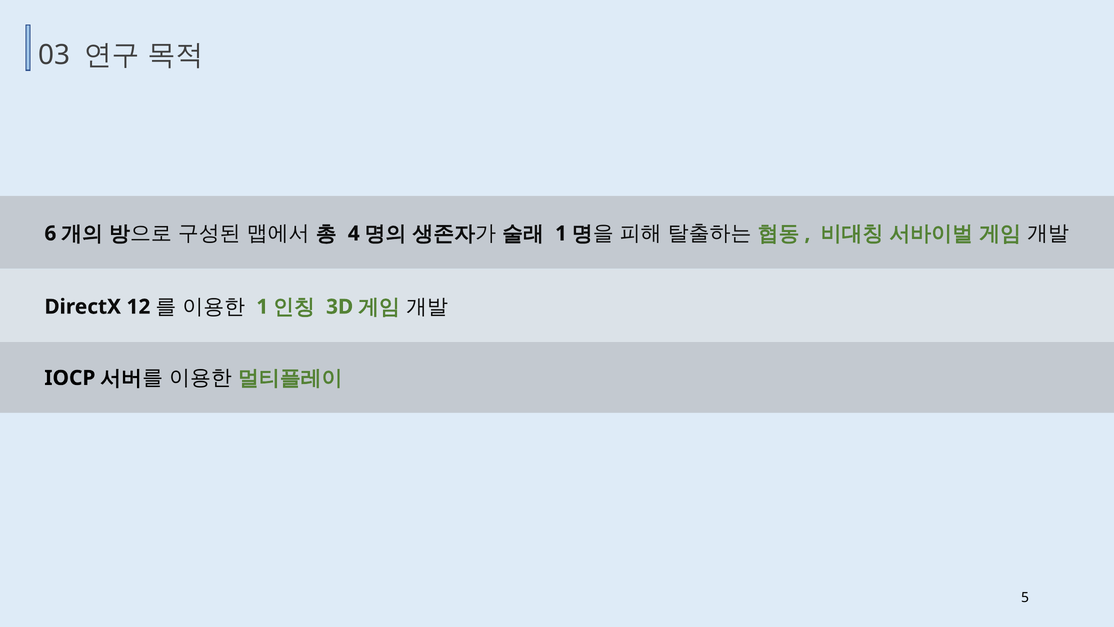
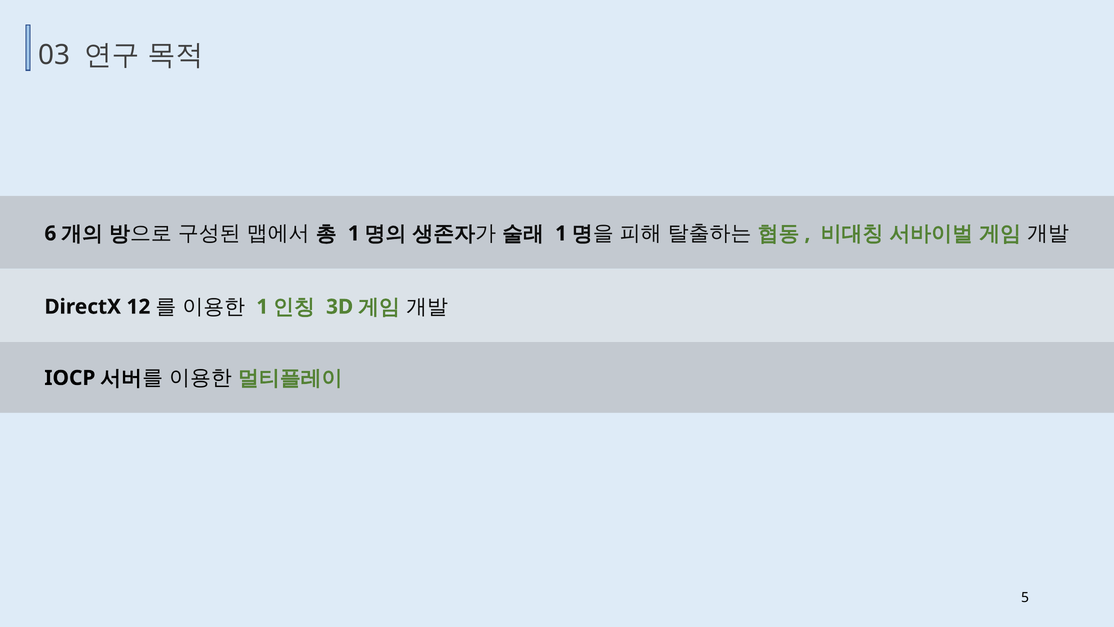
4 at (354, 233): 4 -> 1
